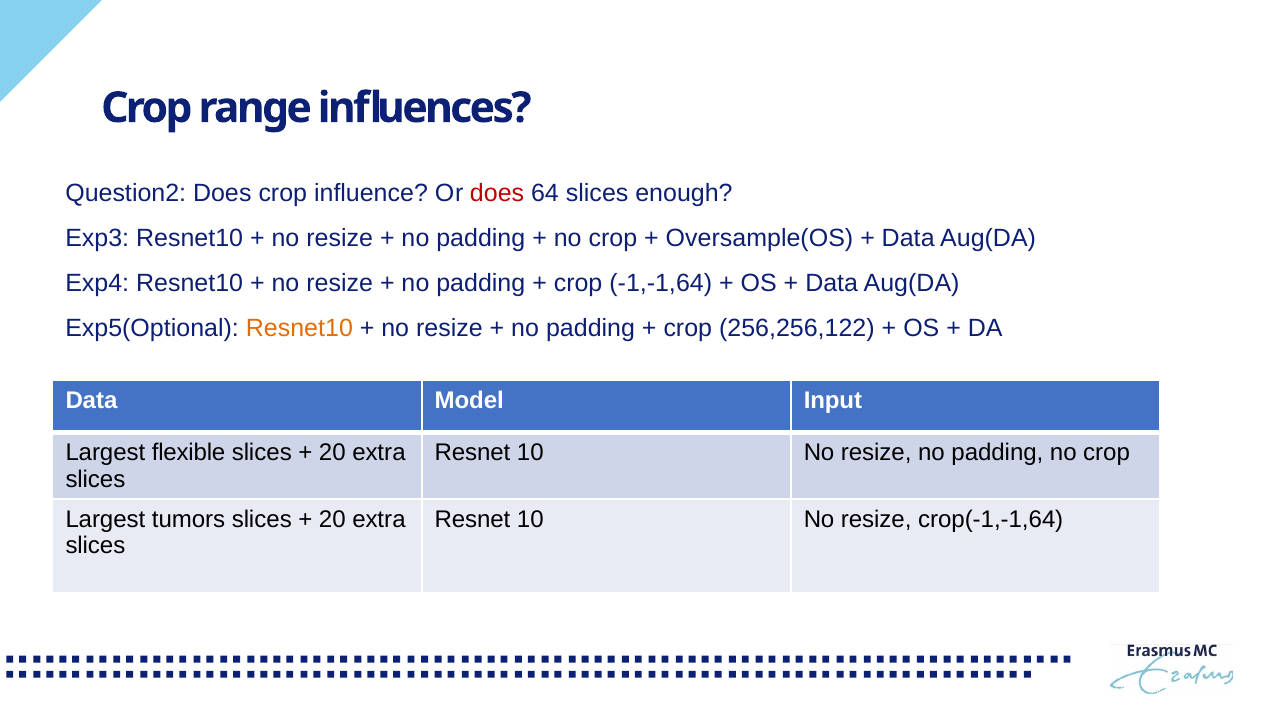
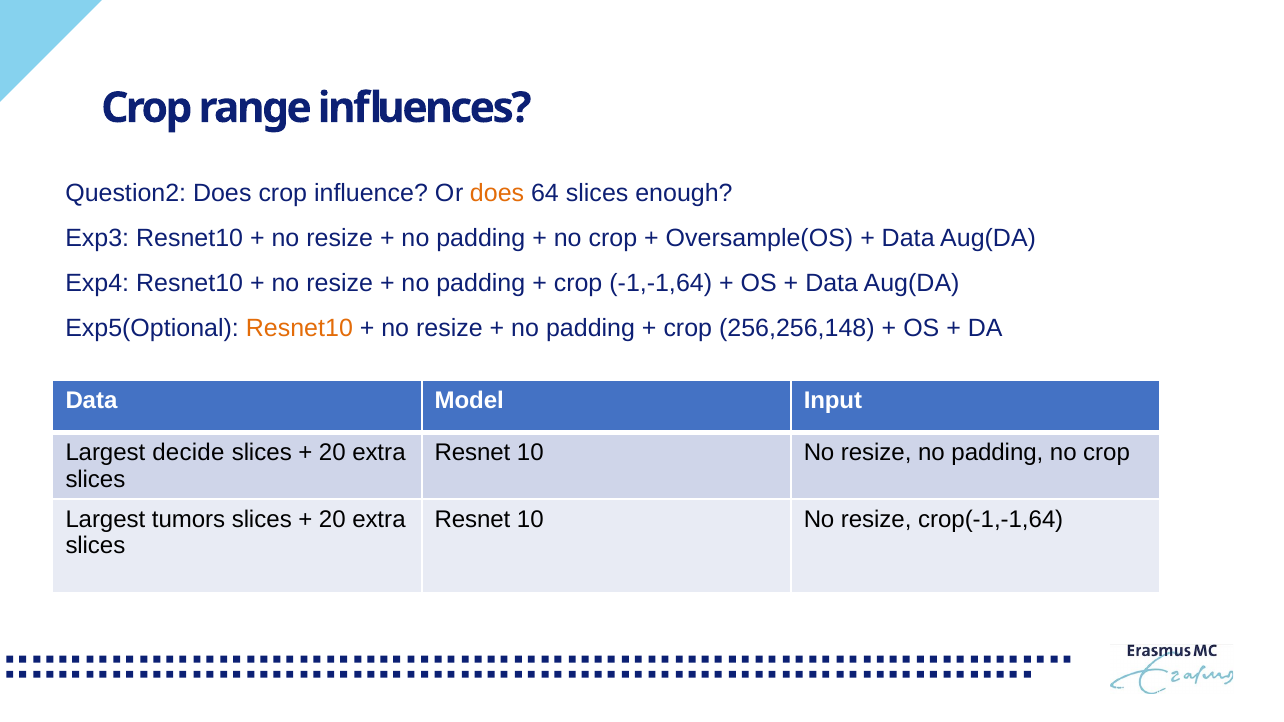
does at (497, 194) colour: red -> orange
256,256,122: 256,256,122 -> 256,256,148
flexible: flexible -> decide
